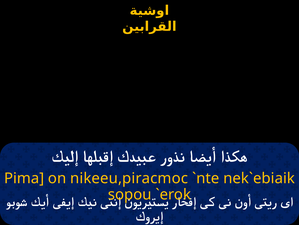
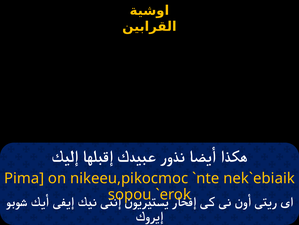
nikeeu,piracmoc: nikeeu,piracmoc -> nikeeu,pikocmoc
